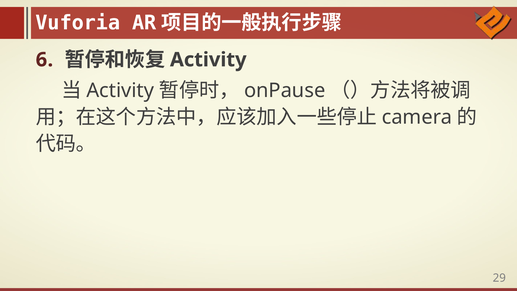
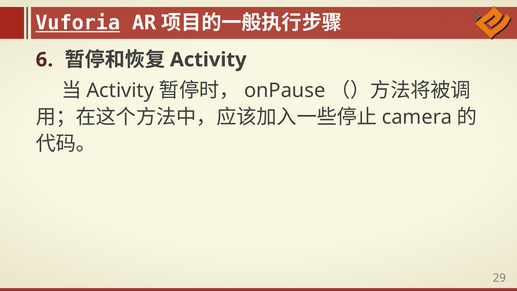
Vuforia underline: none -> present
